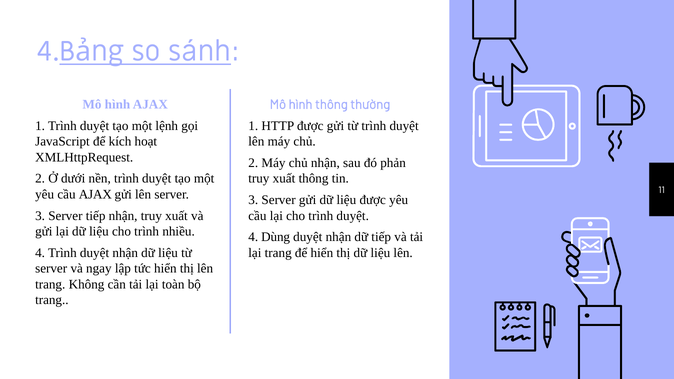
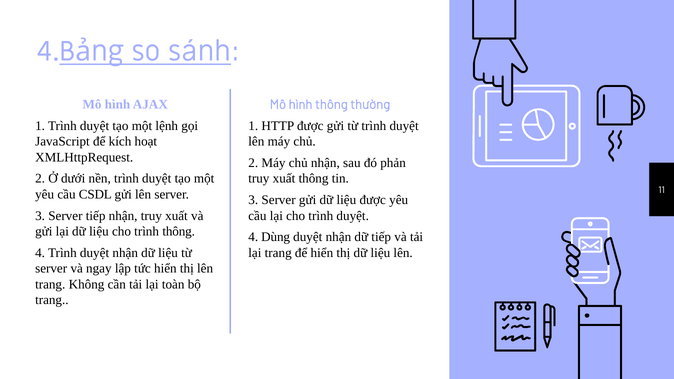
cầu AJAX: AJAX -> CSDL
trình nhiều: nhiều -> thông
